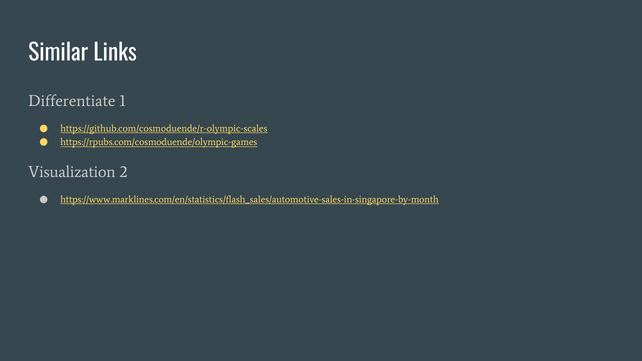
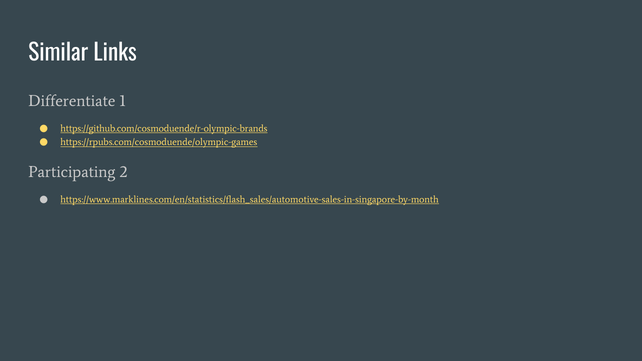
https://github.com/cosmoduende/r-olympic-scales: https://github.com/cosmoduende/r-olympic-scales -> https://github.com/cosmoduende/r-olympic-brands
Visualization: Visualization -> Participating
